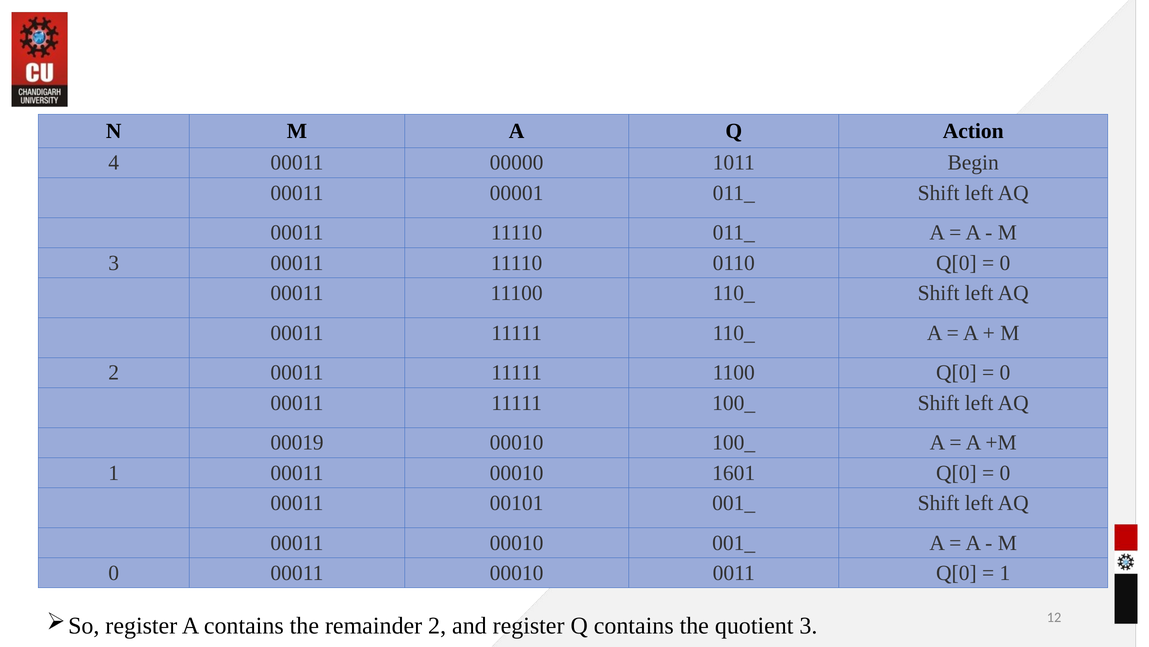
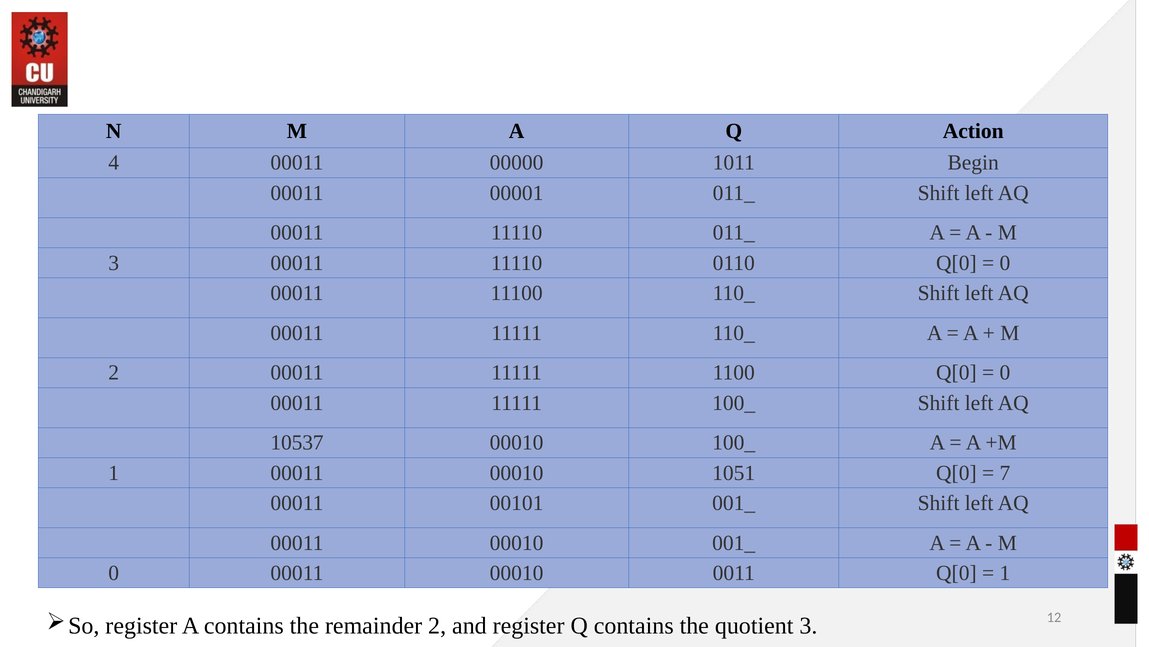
00019: 00019 -> 10537
1601: 1601 -> 1051
0 at (1005, 472): 0 -> 7
